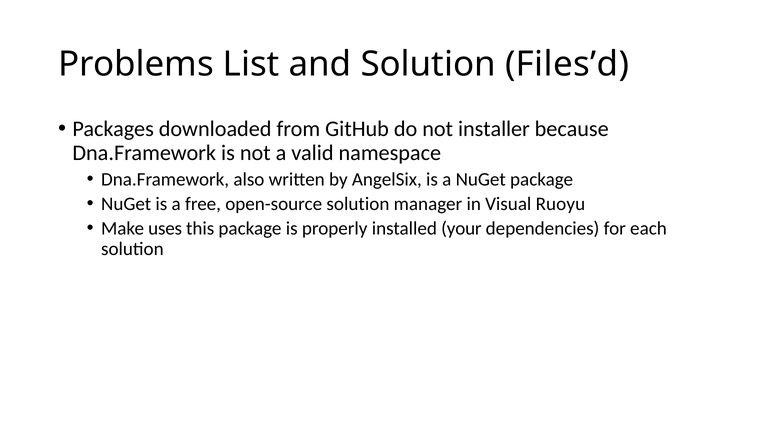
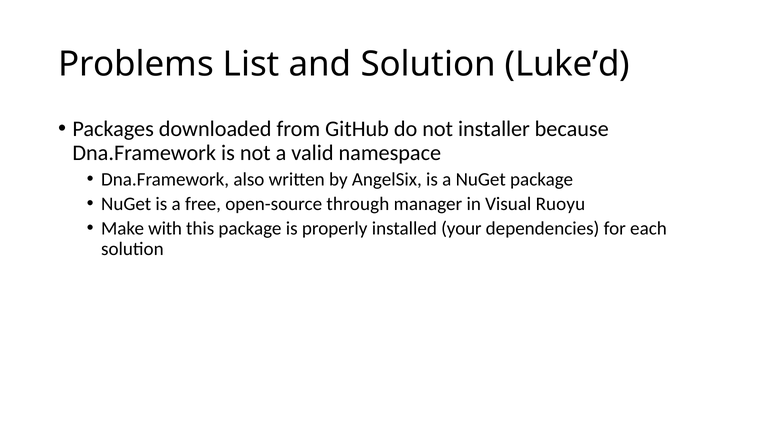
Files’d: Files’d -> Luke’d
open-source solution: solution -> through
uses: uses -> with
